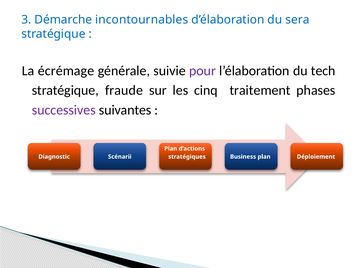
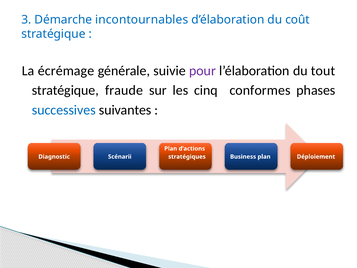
sera: sera -> coût
tech: tech -> tout
traitement: traitement -> conformes
successives colour: purple -> blue
